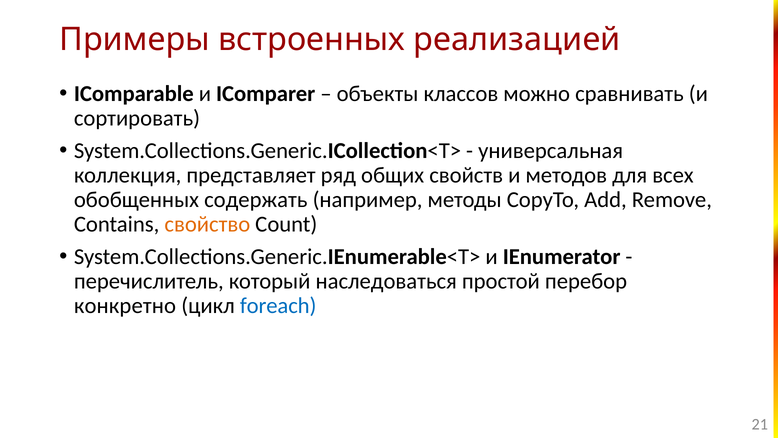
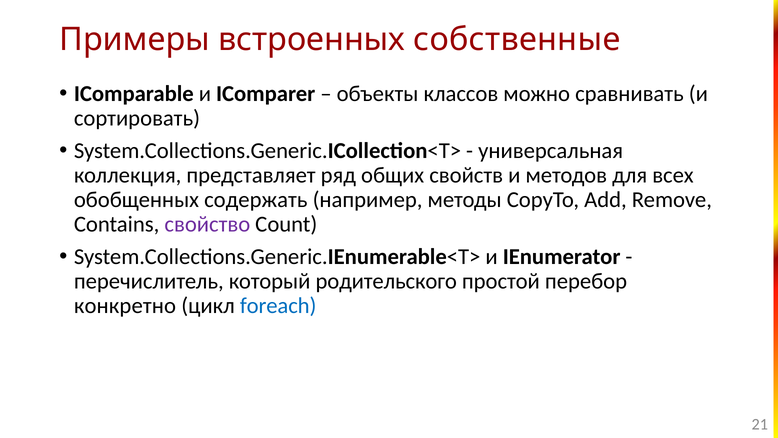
реализацией: реализацией -> собственные
свойство colour: orange -> purple
наследоваться: наследоваться -> родительского
